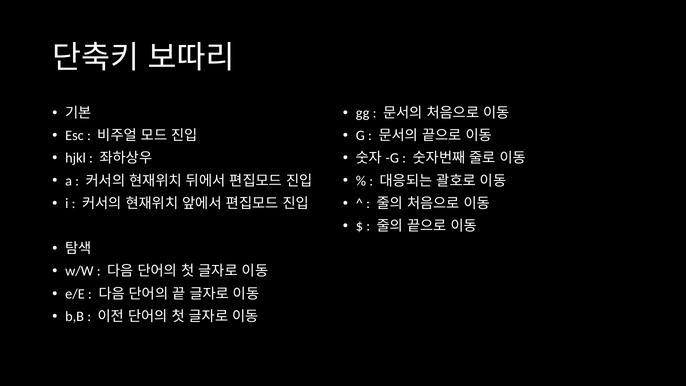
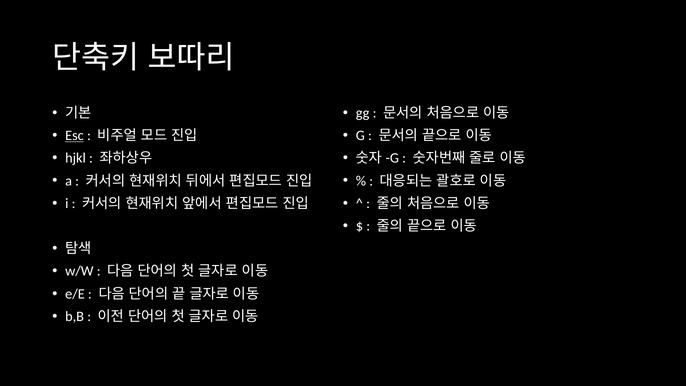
Esc underline: none -> present
